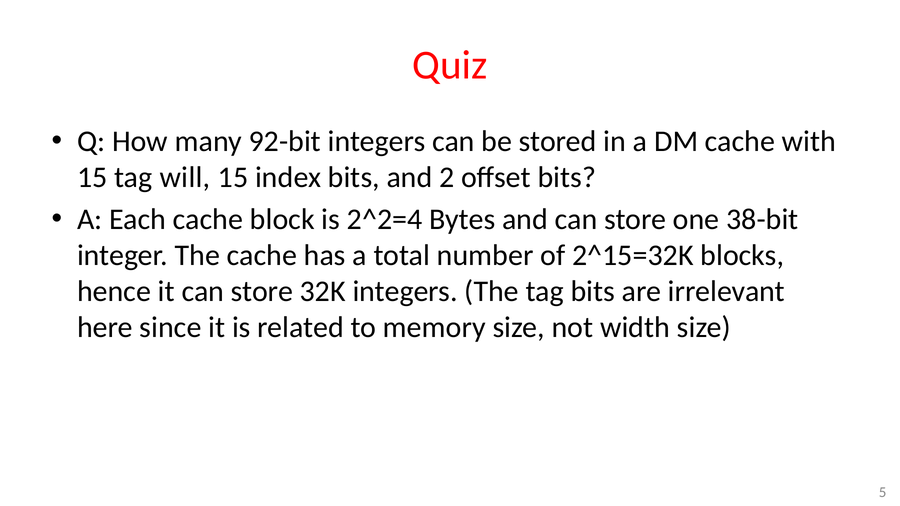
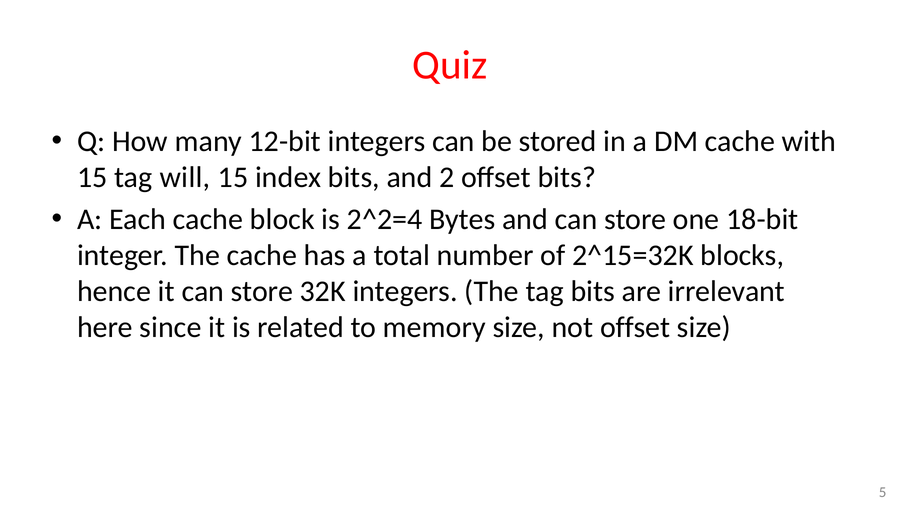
92-bit: 92-bit -> 12-bit
38-bit: 38-bit -> 18-bit
not width: width -> offset
